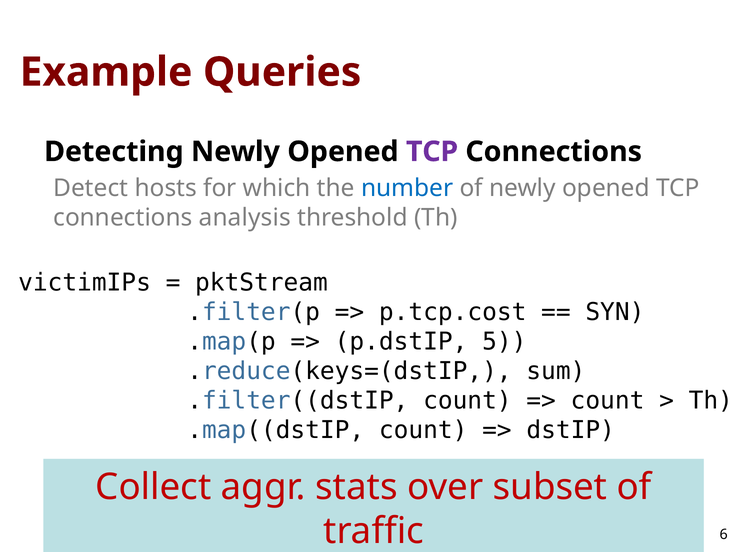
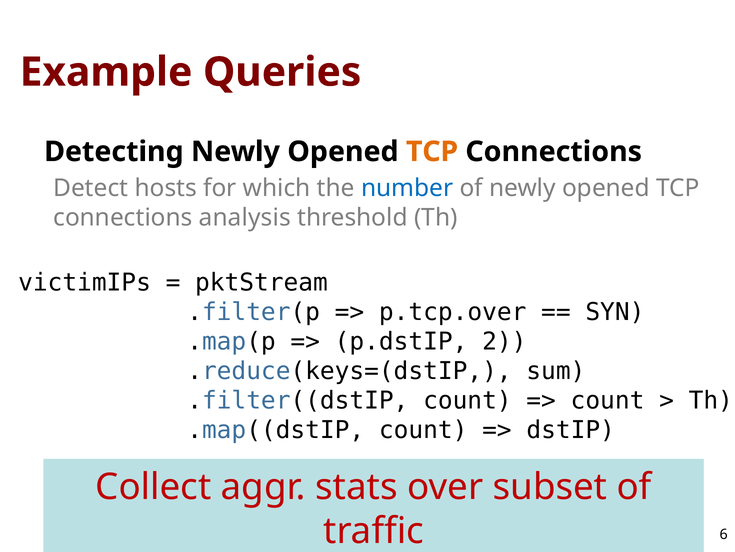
TCP at (432, 151) colour: purple -> orange
p.tcp.cost: p.tcp.cost -> p.tcp.over
5: 5 -> 2
